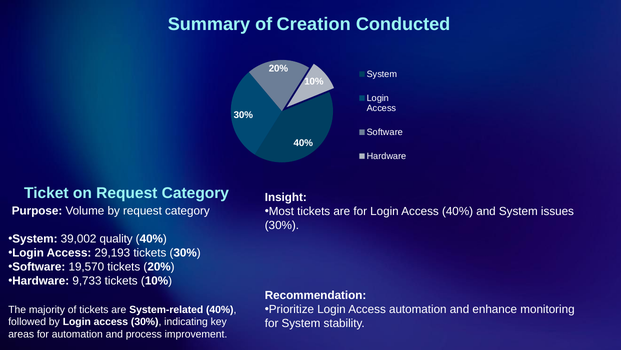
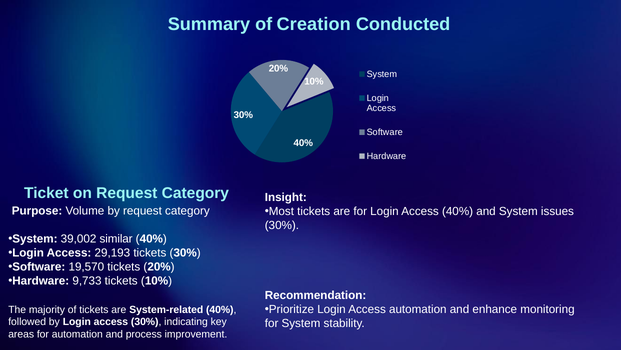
quality: quality -> similar
